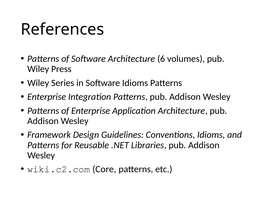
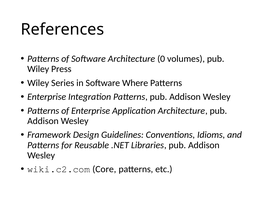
6: 6 -> 0
Software Idioms: Idioms -> Where
